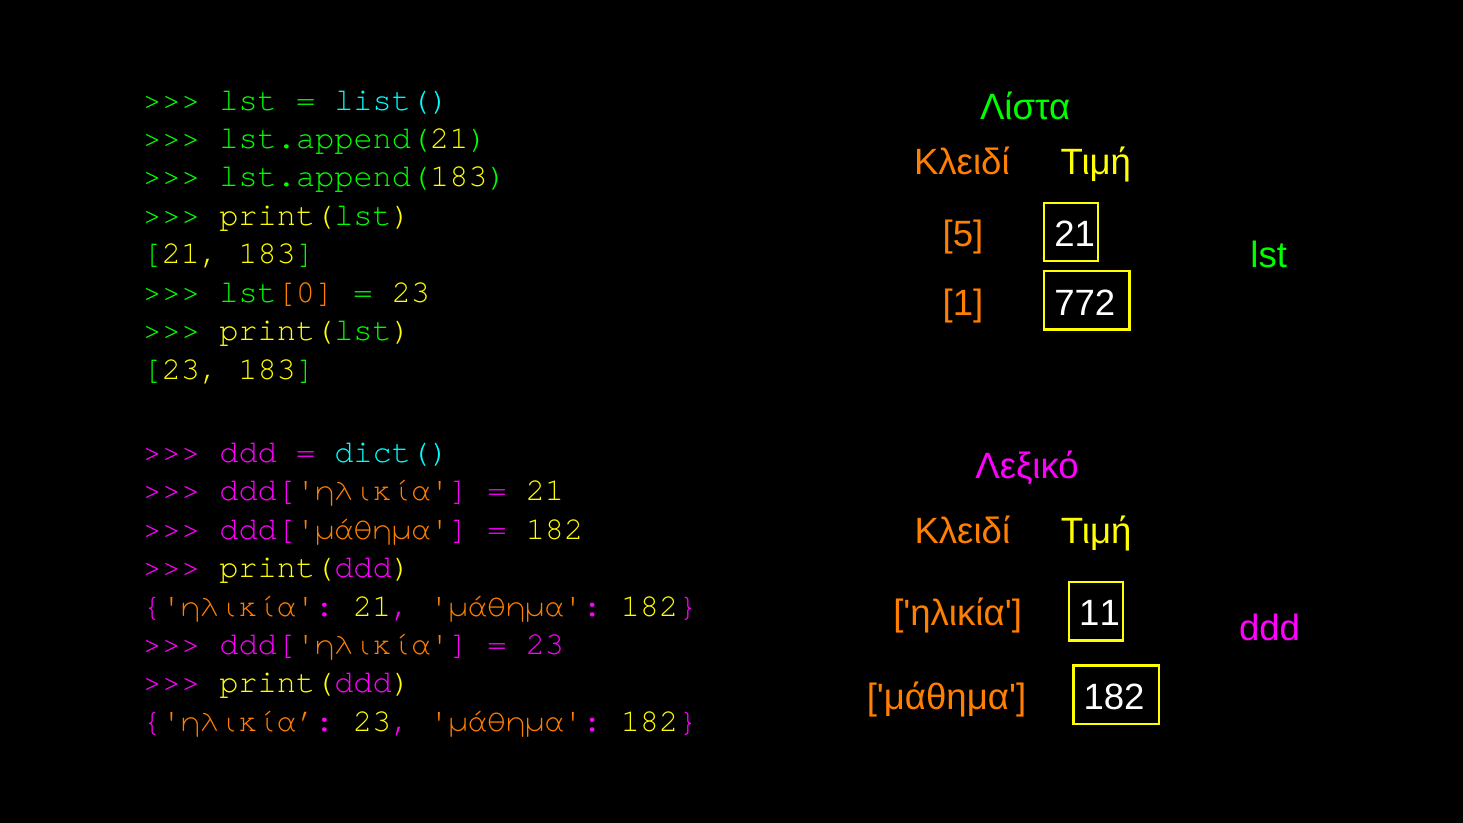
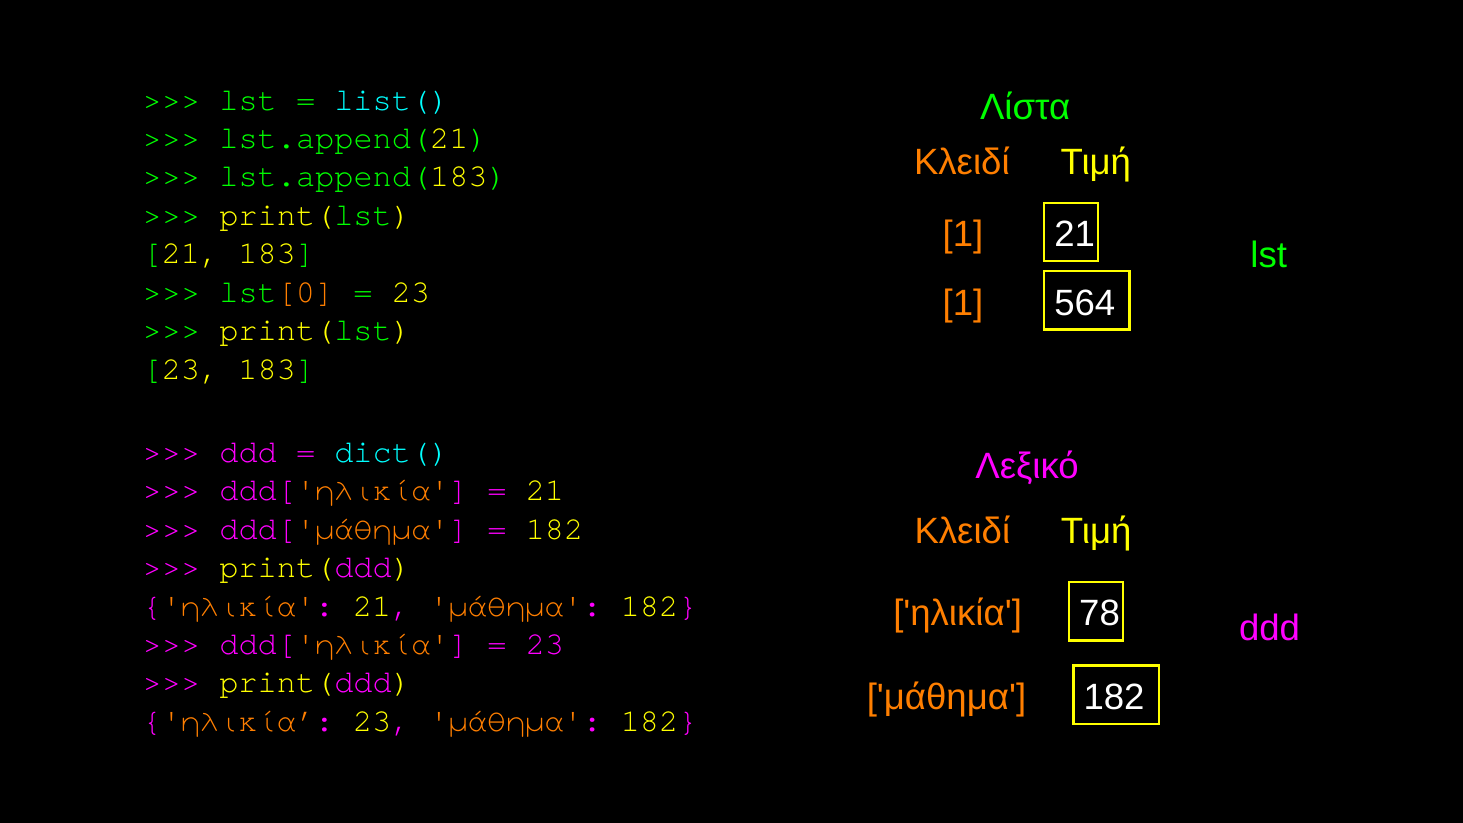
5 at (963, 234): 5 -> 1
772: 772 -> 564
11: 11 -> 78
